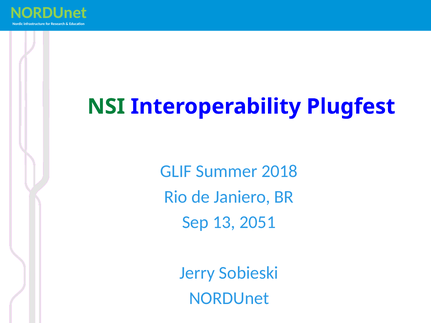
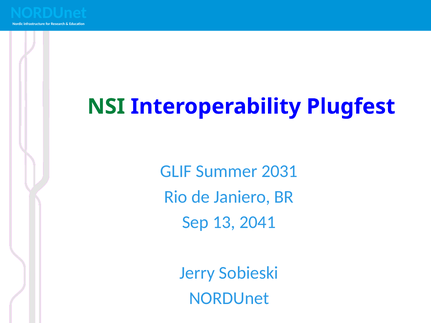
NORDUnet at (49, 13) colour: light green -> light blue
2018: 2018 -> 2031
2051: 2051 -> 2041
